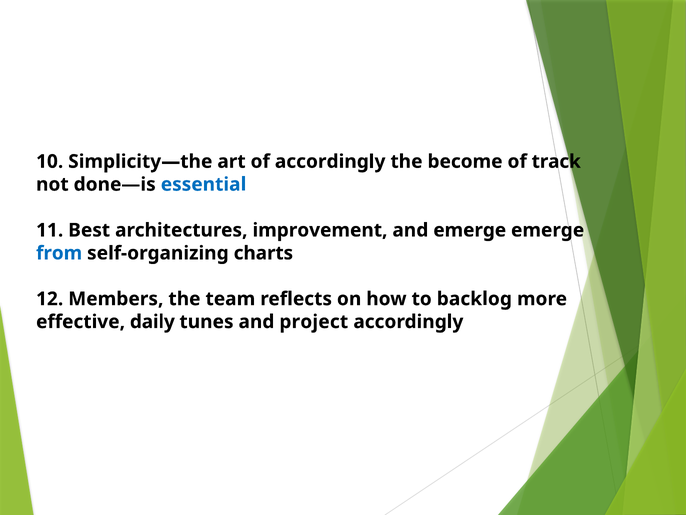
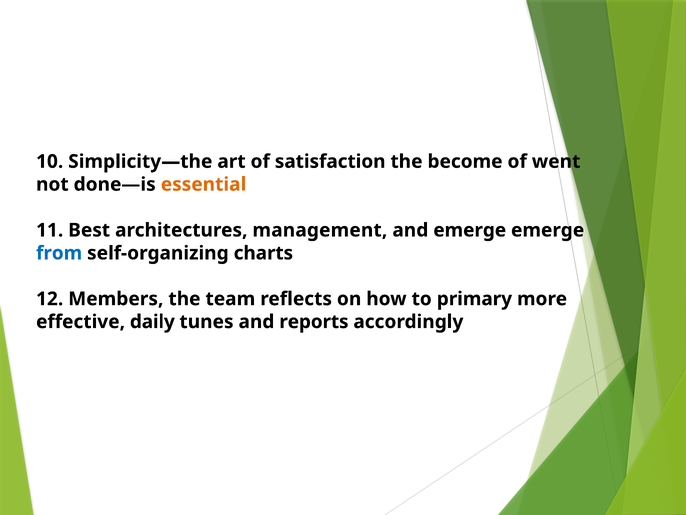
of accordingly: accordingly -> satisfaction
track: track -> went
essential colour: blue -> orange
improvement: improvement -> management
backlog: backlog -> primary
project: project -> reports
